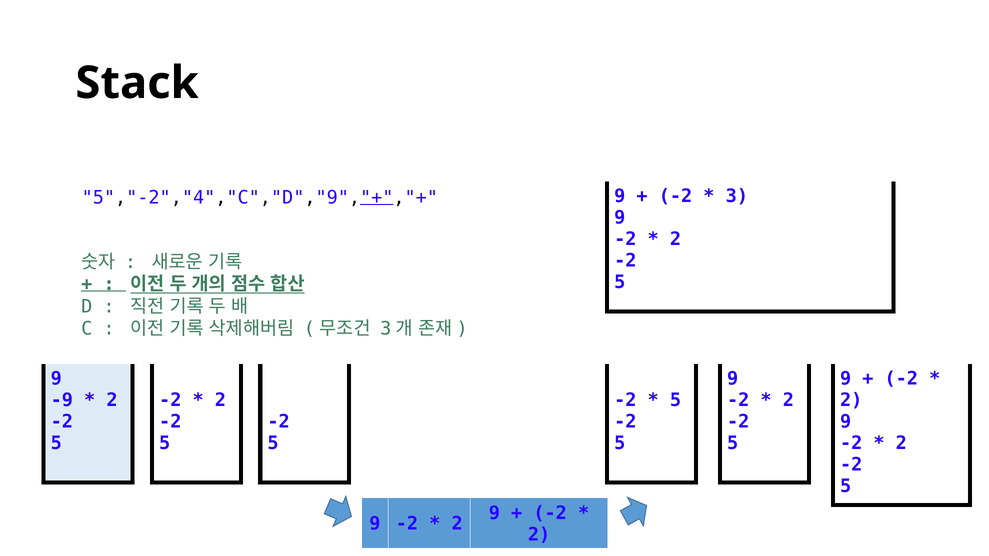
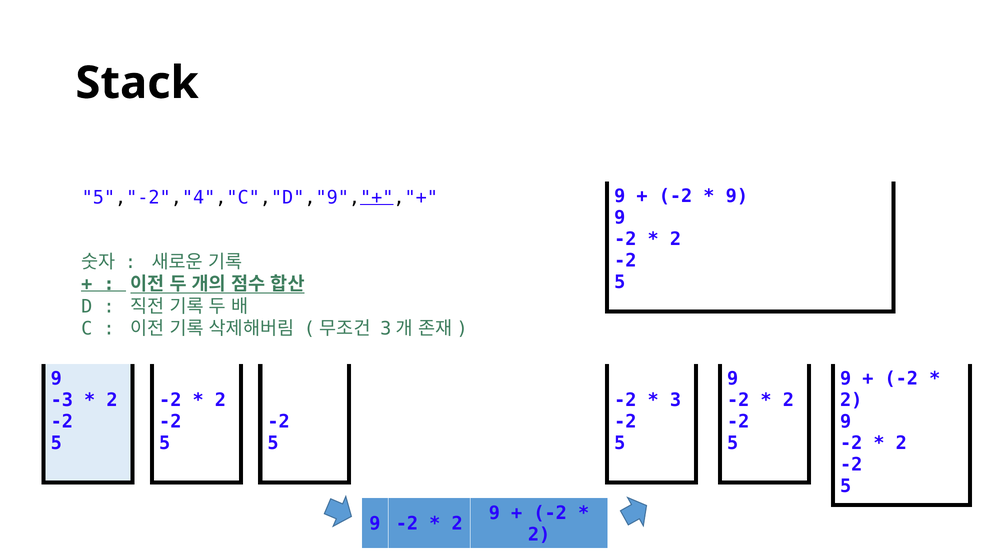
3 at (737, 196): 3 -> 9
-9: -9 -> -3
5 at (675, 401): 5 -> 3
